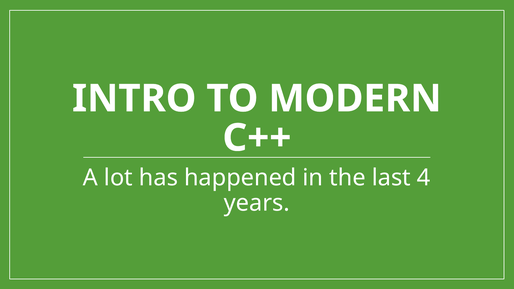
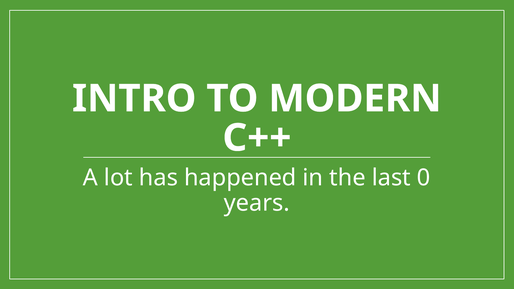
4: 4 -> 0
